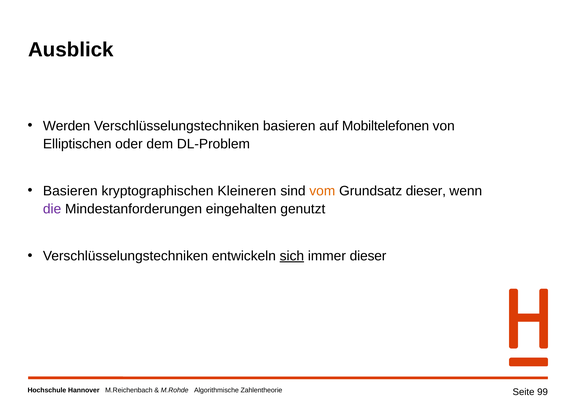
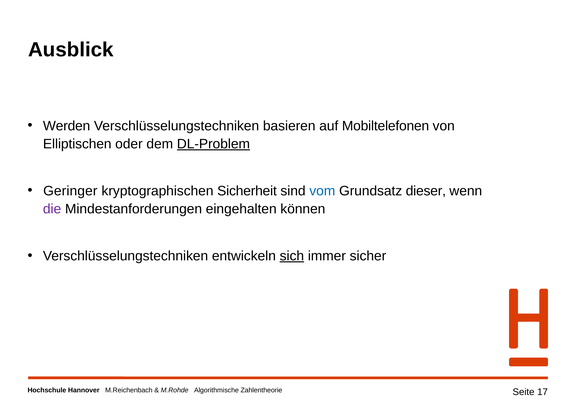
DL-Problem underline: none -> present
Basieren at (70, 191): Basieren -> Geringer
Kleineren: Kleineren -> Sicherheit
vom colour: orange -> blue
genutzt: genutzt -> können
immer dieser: dieser -> sicher
99: 99 -> 17
